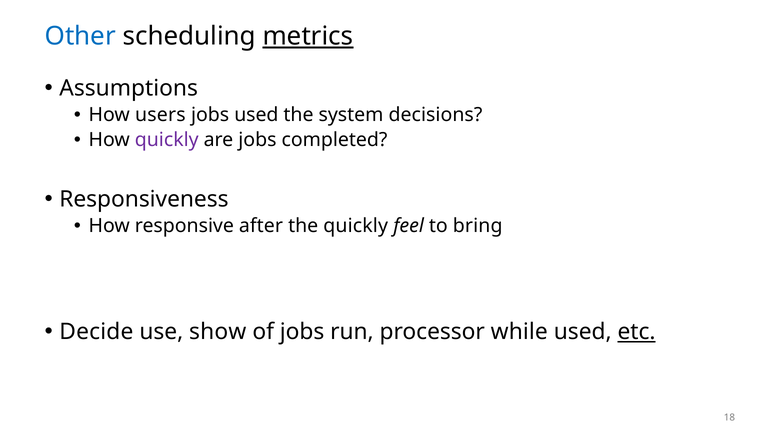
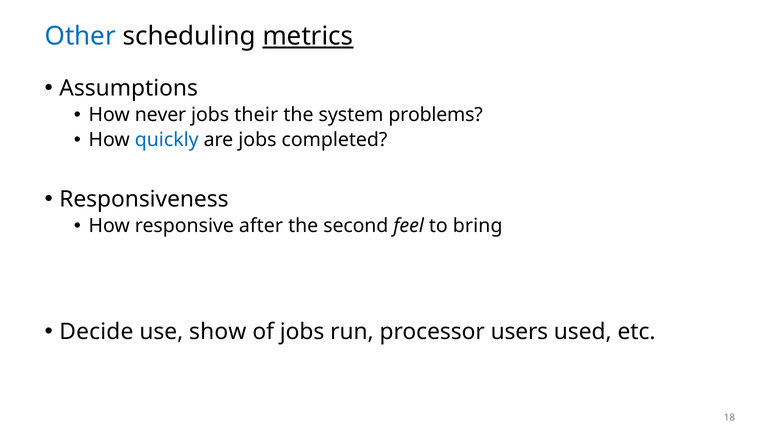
users: users -> never
jobs used: used -> their
decisions: decisions -> problems
quickly at (167, 140) colour: purple -> blue
the quickly: quickly -> second
while: while -> users
etc underline: present -> none
